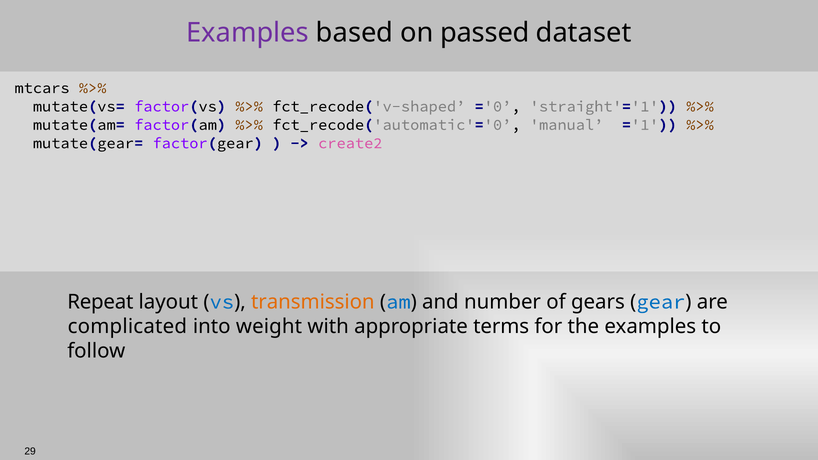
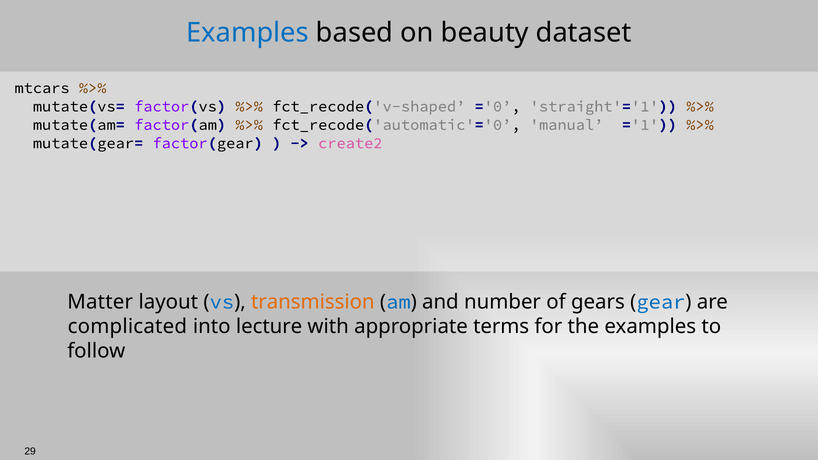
Examples at (248, 33) colour: purple -> blue
passed: passed -> beauty
Repeat: Repeat -> Matter
weight: weight -> lecture
